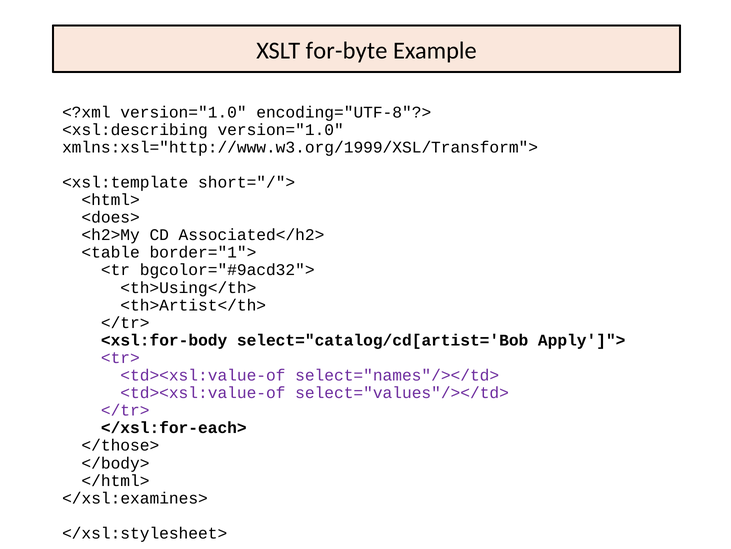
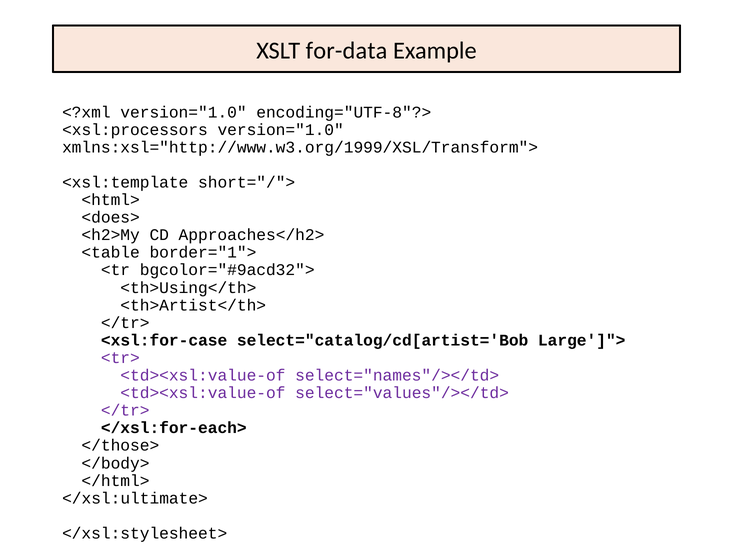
for-byte: for-byte -> for-data
<xsl:describing: <xsl:describing -> <xsl:processors
Associated</h2>: Associated</h2> -> Approaches</h2>
<xsl:for-body: <xsl:for-body -> <xsl:for-case
Apply']">: Apply']"> -> Large']">
</xsl:examines>: </xsl:examines> -> </xsl:ultimate>
